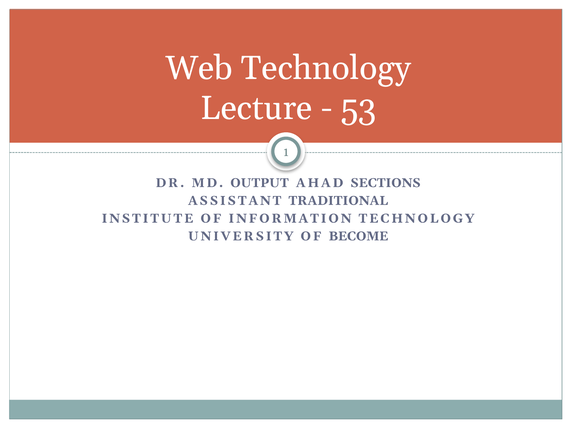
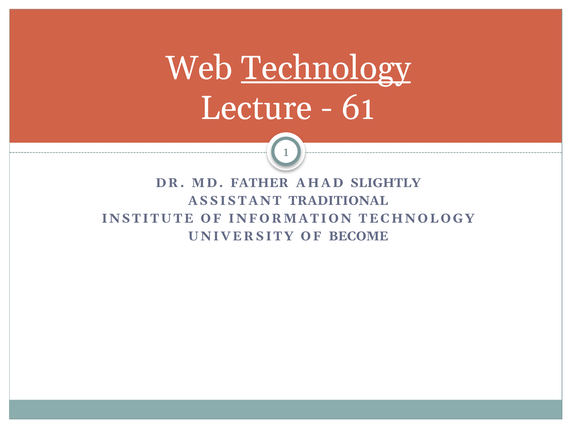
Technology at (326, 68) underline: none -> present
53: 53 -> 61
OUTPUT: OUTPUT -> FATHER
SECTIONS: SECTIONS -> SLIGHTLY
